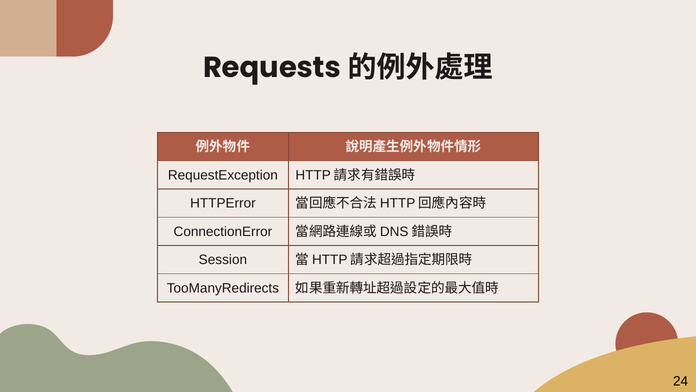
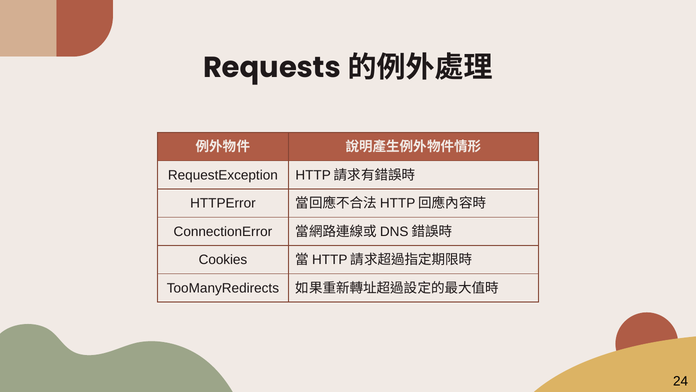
Session: Session -> Cookies
